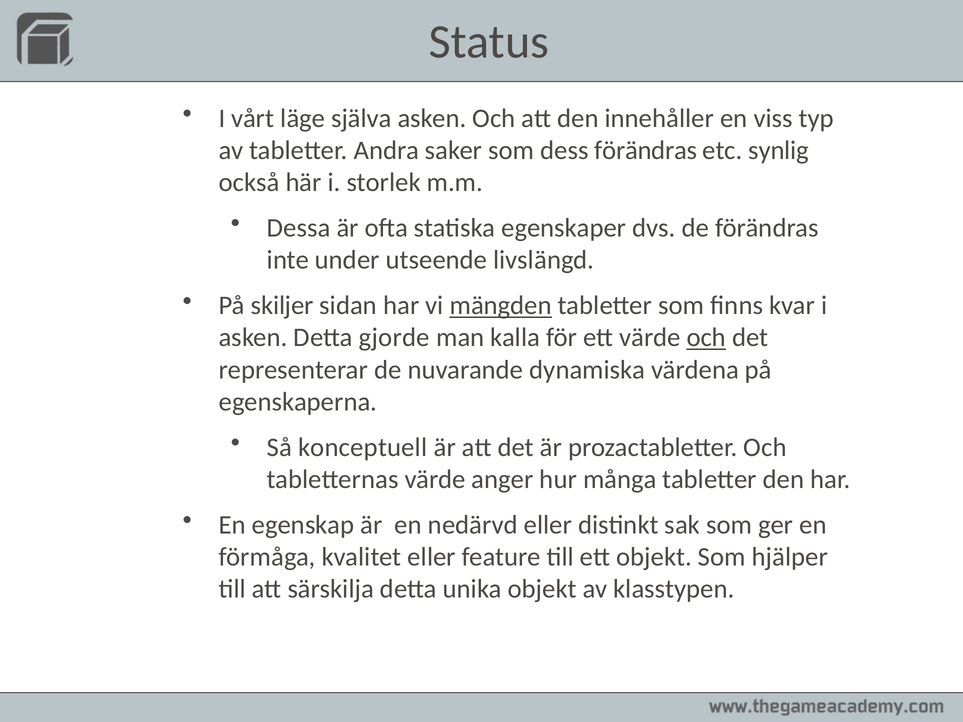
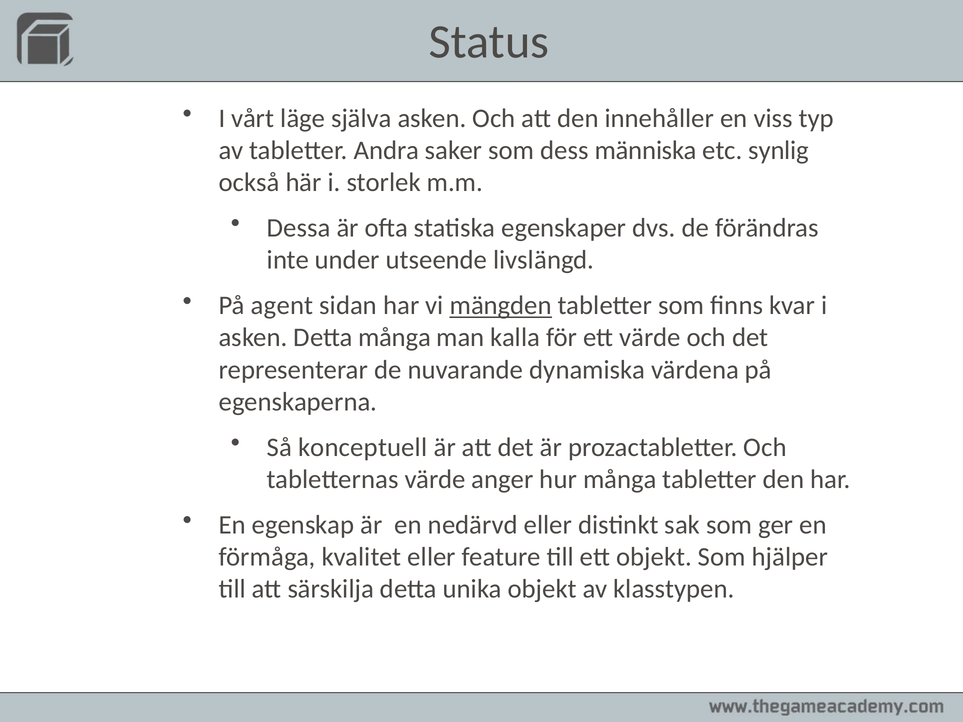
dess förändras: förändras -> människa
skiljer: skiljer -> agent
Detta gjorde: gjorde -> många
och at (706, 338) underline: present -> none
